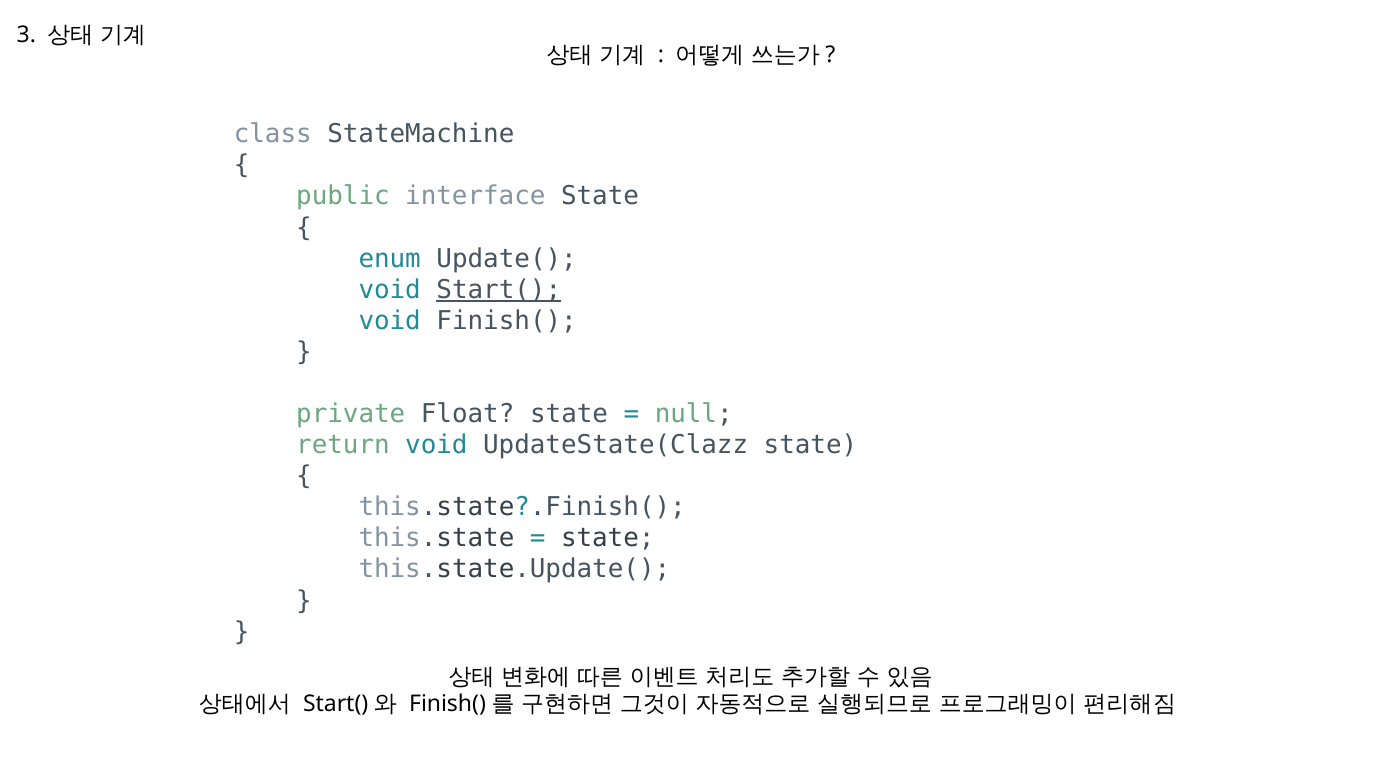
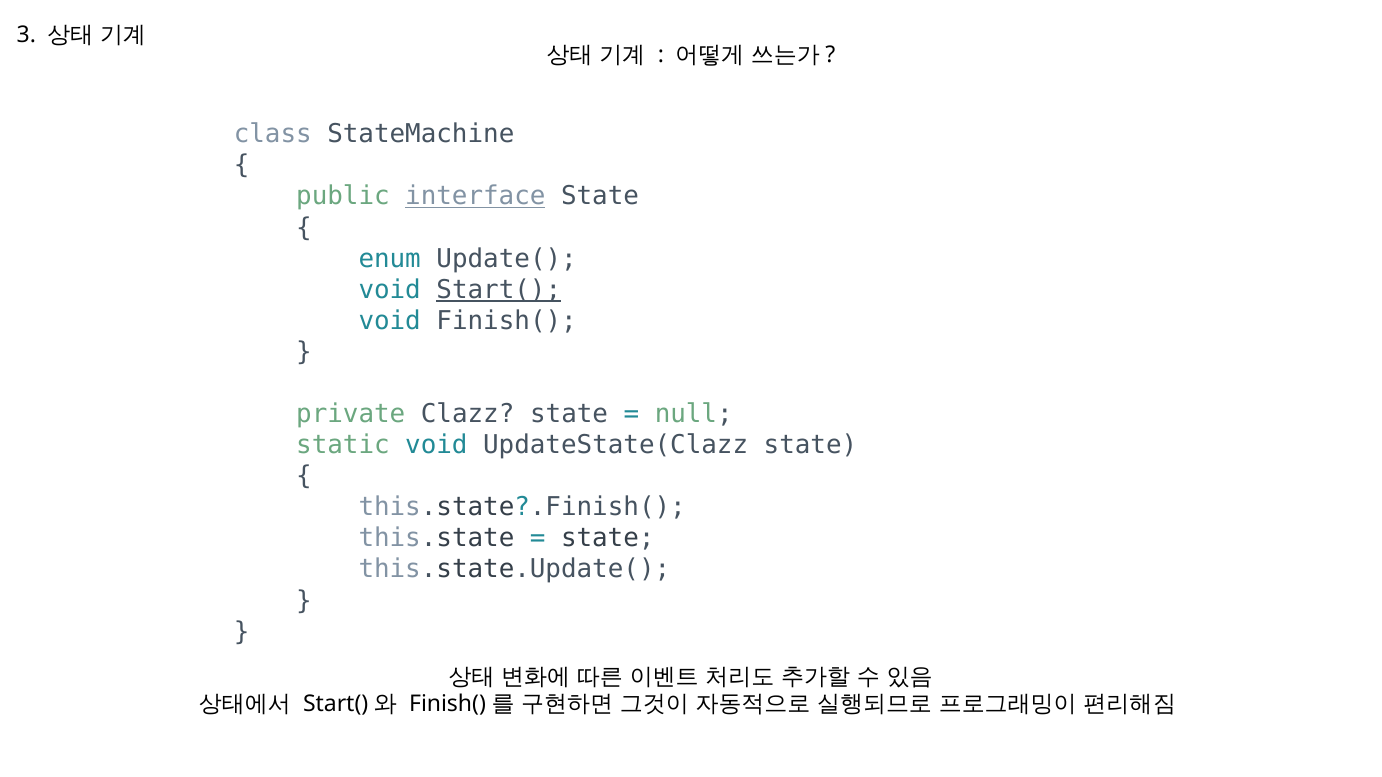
interface underline: none -> present
Float: Float -> Clazz
return: return -> static
